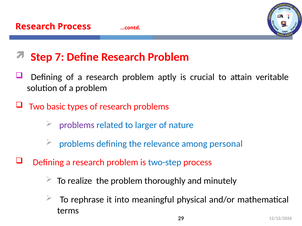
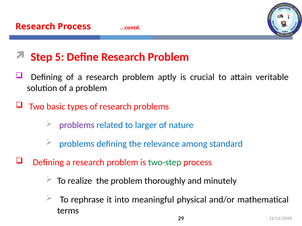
7: 7 -> 5
personal: personal -> standard
two-step colour: blue -> green
